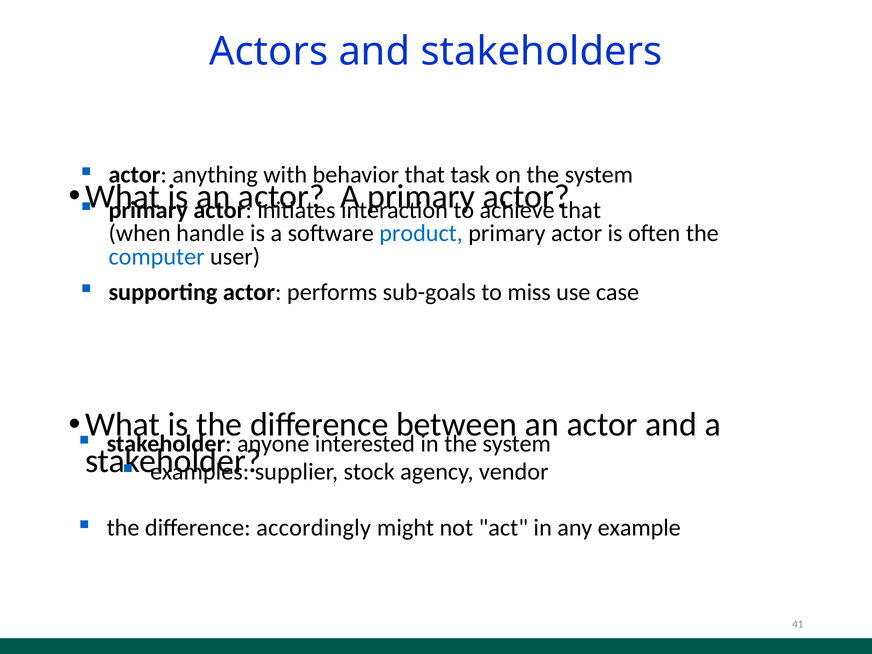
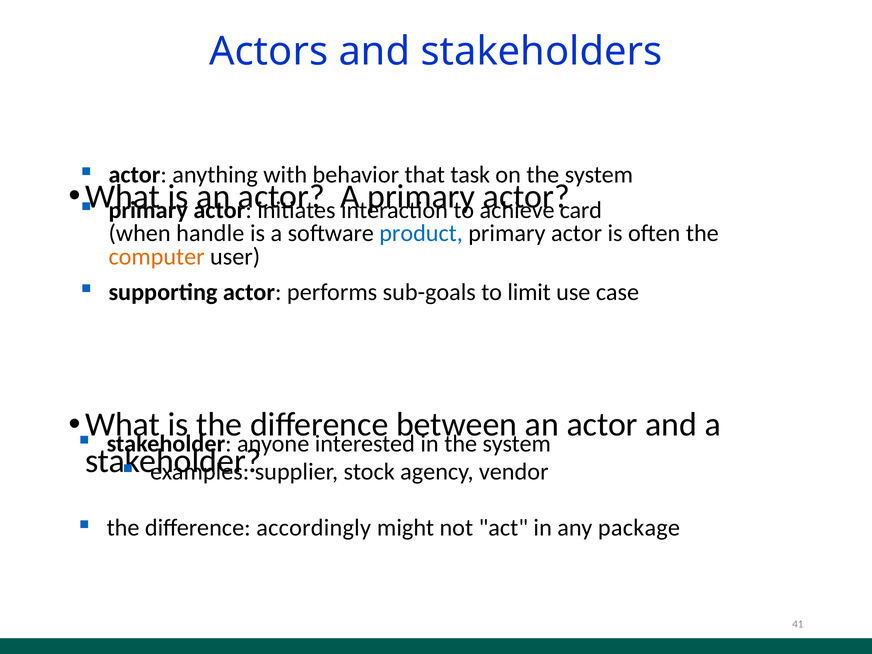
that at (581, 210): that -> card
computer colour: blue -> orange
miss: miss -> limit
example: example -> package
